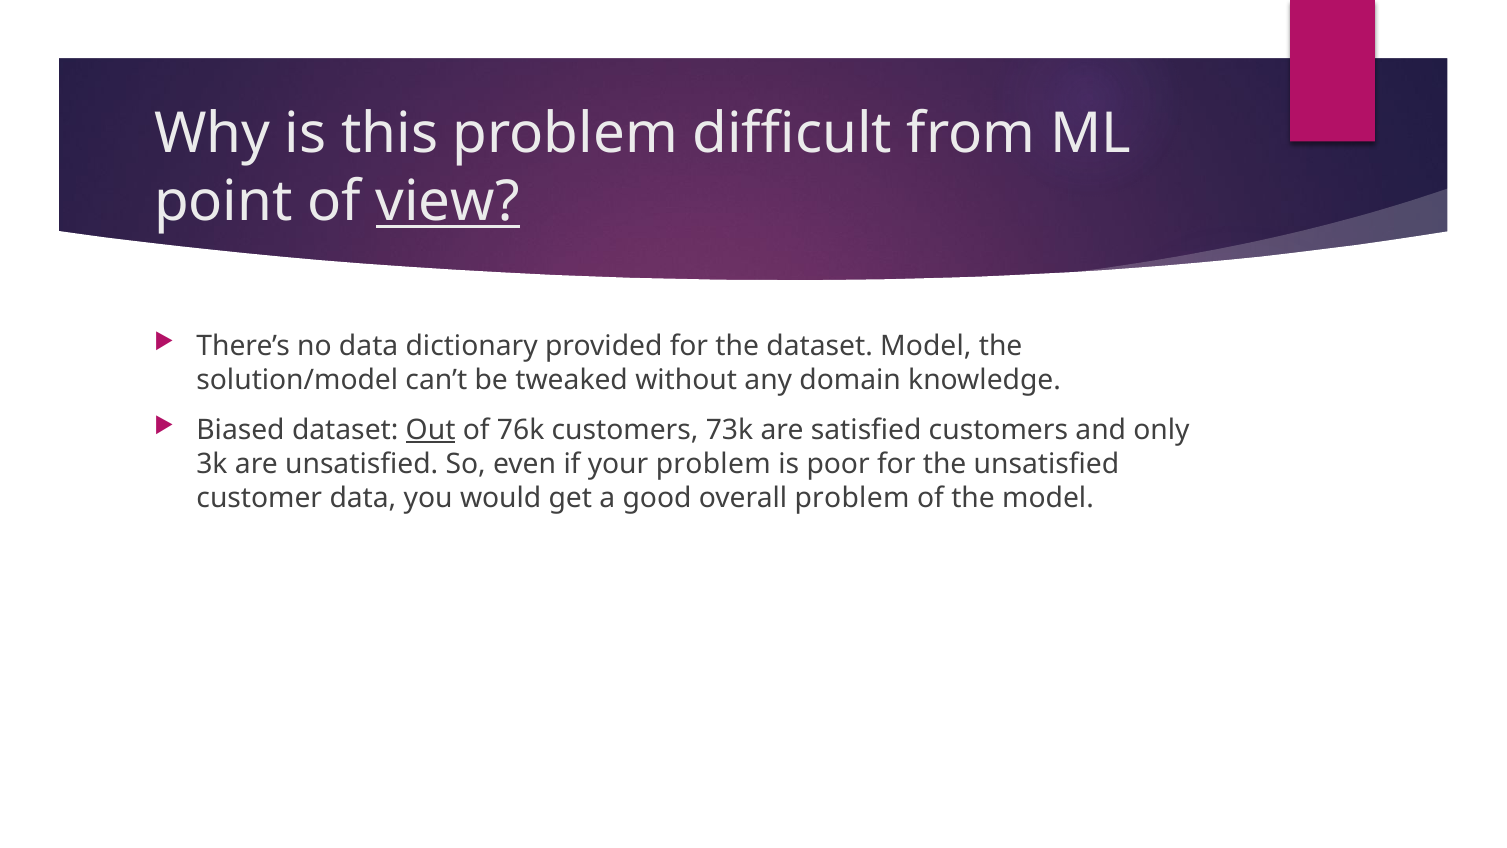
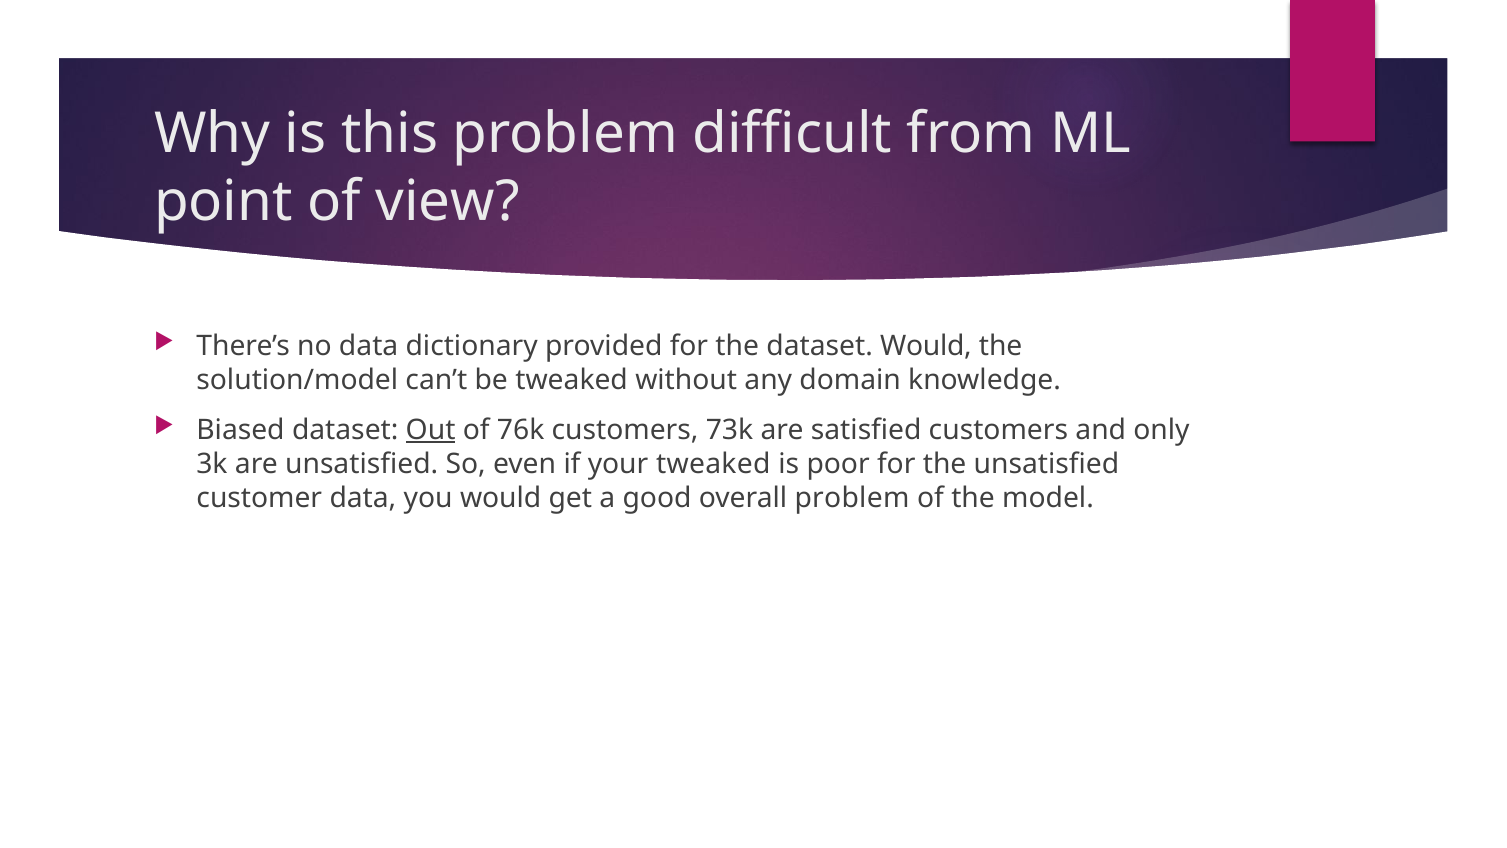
view underline: present -> none
dataset Model: Model -> Would
your problem: problem -> tweaked
